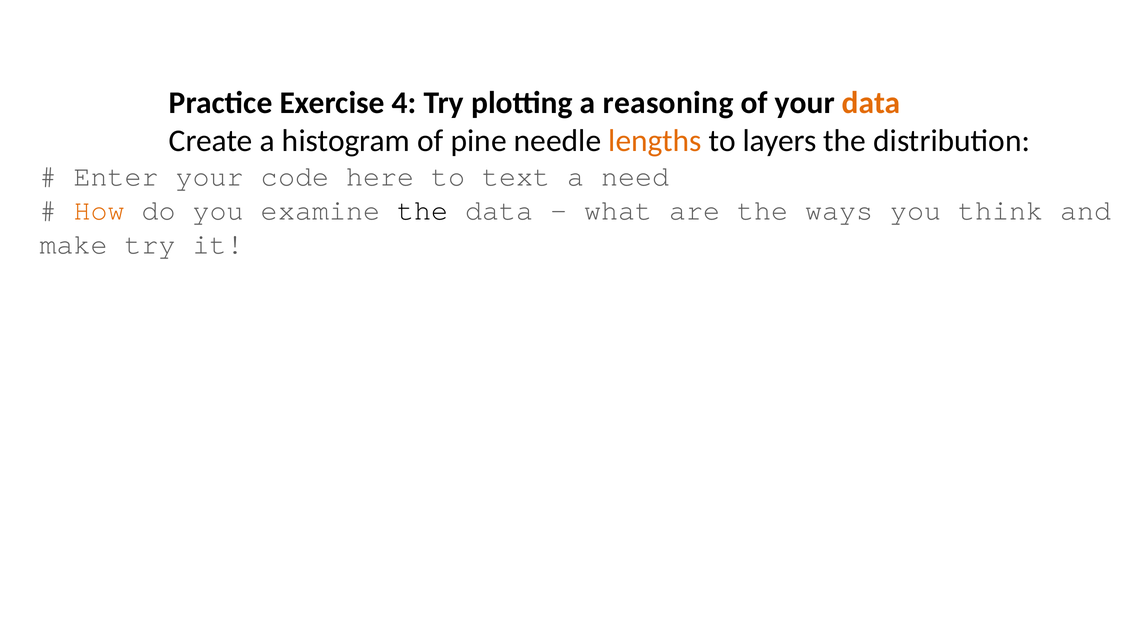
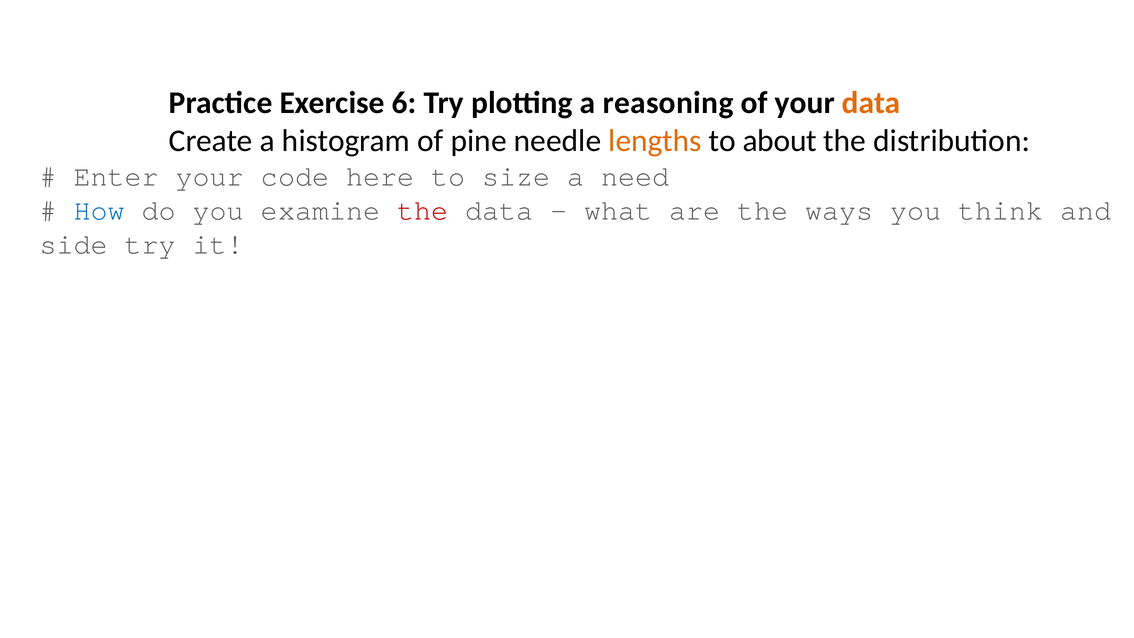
4: 4 -> 6
layers: layers -> about
text: text -> size
How colour: orange -> blue
the at (423, 211) colour: black -> red
make: make -> side
